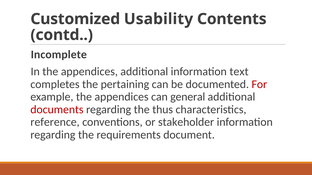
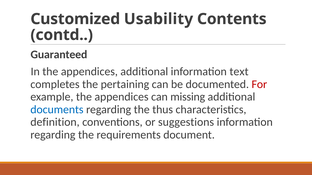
Incomplete: Incomplete -> Guaranteed
general: general -> missing
documents colour: red -> blue
reference: reference -> definition
stakeholder: stakeholder -> suggestions
